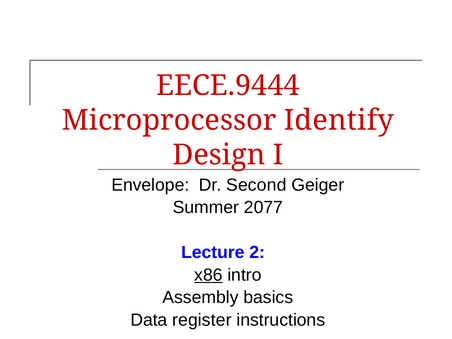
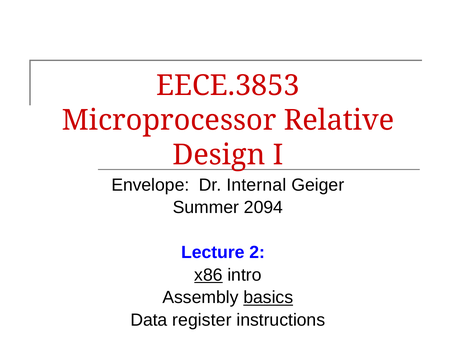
EECE.9444: EECE.9444 -> EECE.3853
Identify: Identify -> Relative
Second: Second -> Internal
2077: 2077 -> 2094
basics underline: none -> present
